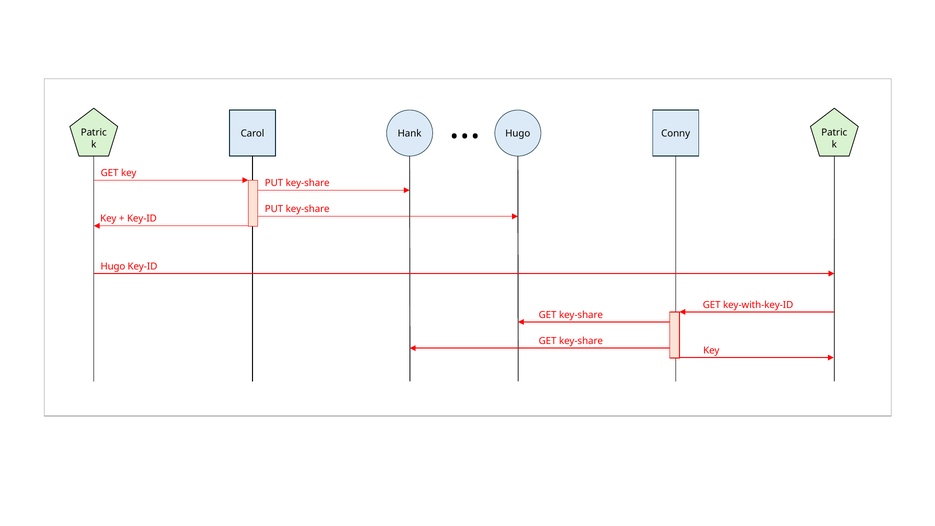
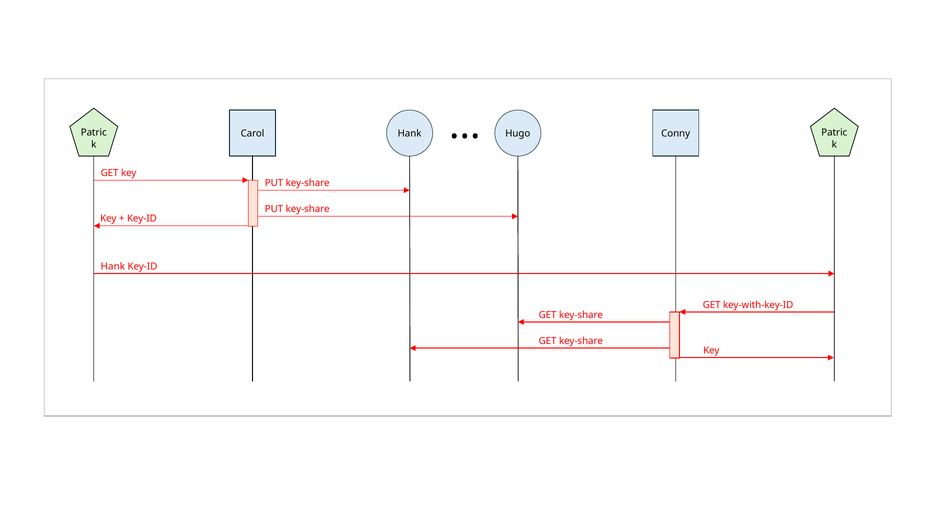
Hugo at (113, 266): Hugo -> Hank
